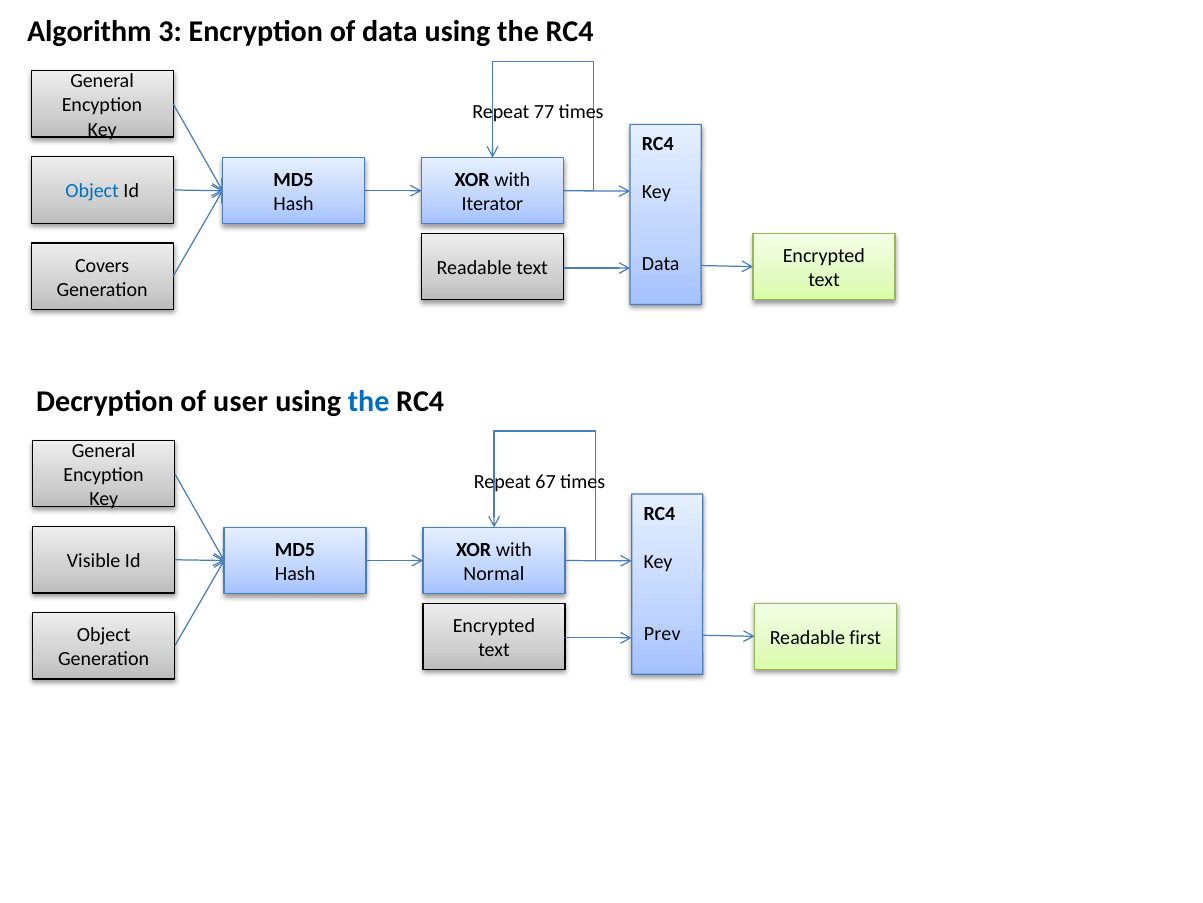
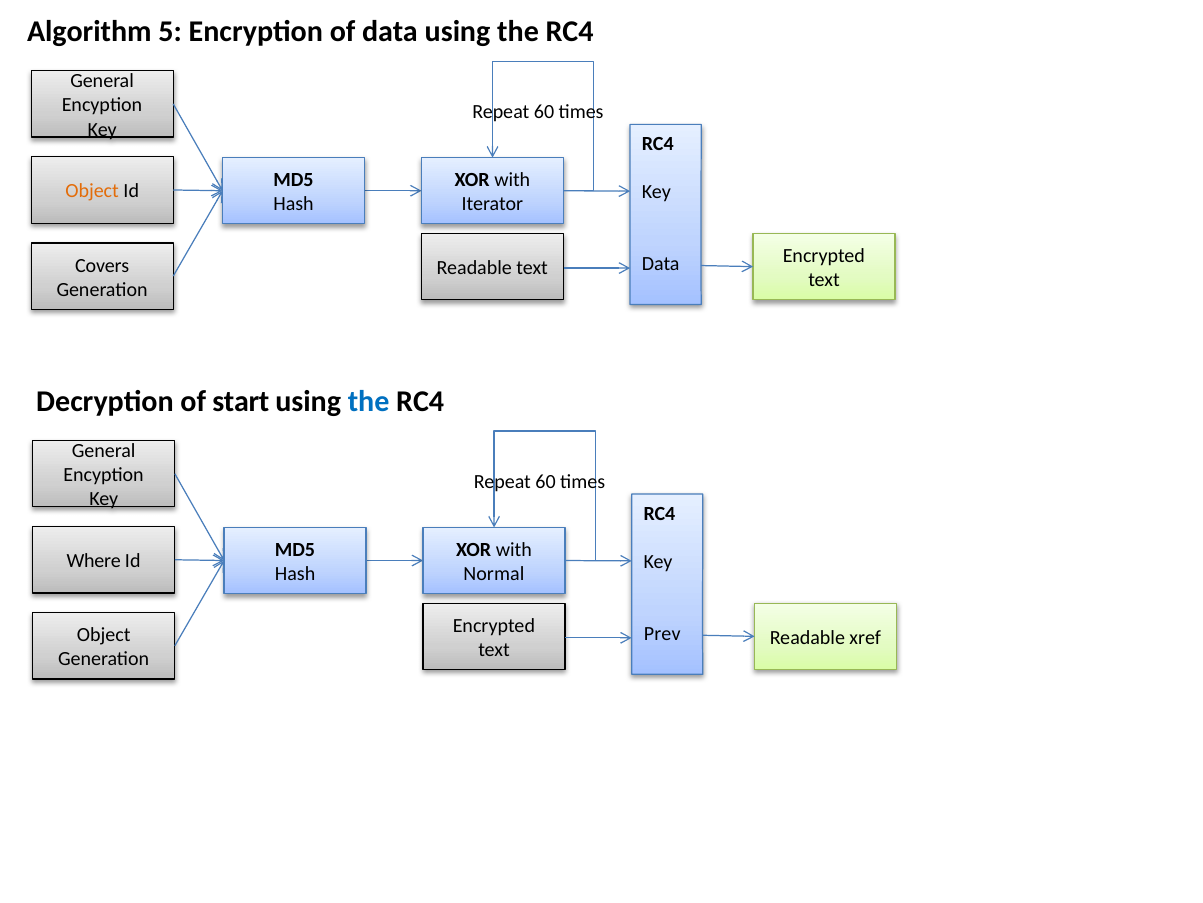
3: 3 -> 5
77 at (544, 112): 77 -> 60
Object at (92, 191) colour: blue -> orange
user: user -> start
67 at (546, 481): 67 -> 60
Visible: Visible -> Where
first: first -> xref
